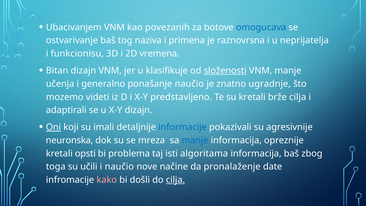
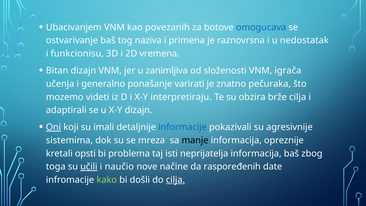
neprijatelja: neprijatelja -> nedostatak
klasifikuje: klasifikuje -> zanimljiva
složenosti underline: present -> none
VNM manje: manje -> igrača
ponašanje naučio: naučio -> varirati
ugradnje: ugradnje -> pečuraka
predstavljeno: predstavljeno -> interpretiraju
su kretali: kretali -> obzira
neuronska: neuronska -> sistemima
manje at (195, 140) colour: blue -> black
algoritama: algoritama -> neprijatelja
učili underline: none -> present
pronalaženje: pronalaženje -> raspoređenih
kako colour: pink -> light green
